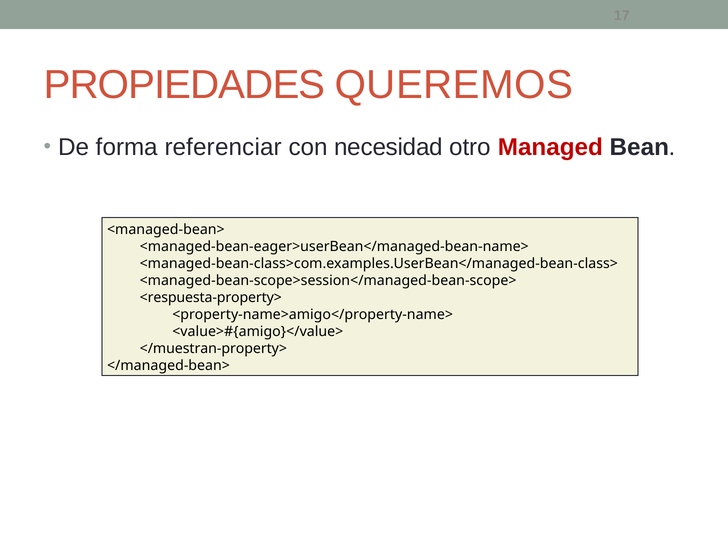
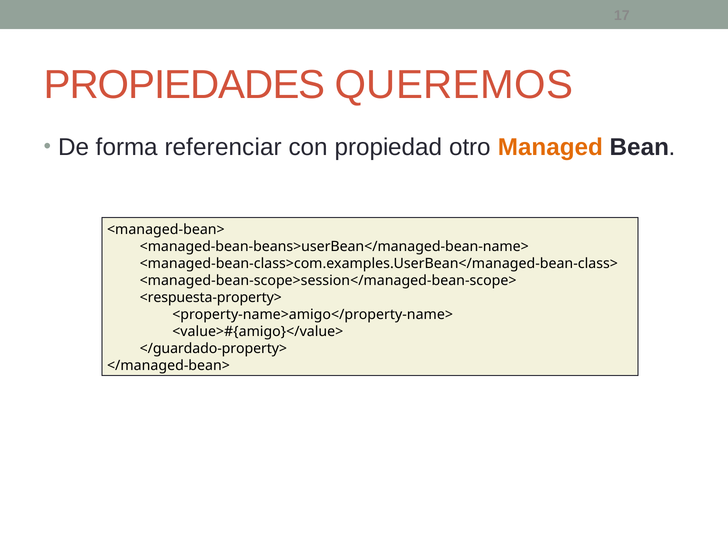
necesidad: necesidad -> propiedad
Managed colour: red -> orange
<managed-bean-eager>userBean</managed-bean-name>: <managed-bean-eager>userBean</managed-bean-name> -> <managed-bean-beans>userBean</managed-bean-name>
</muestran-property>: </muestran-property> -> </guardado-property>
